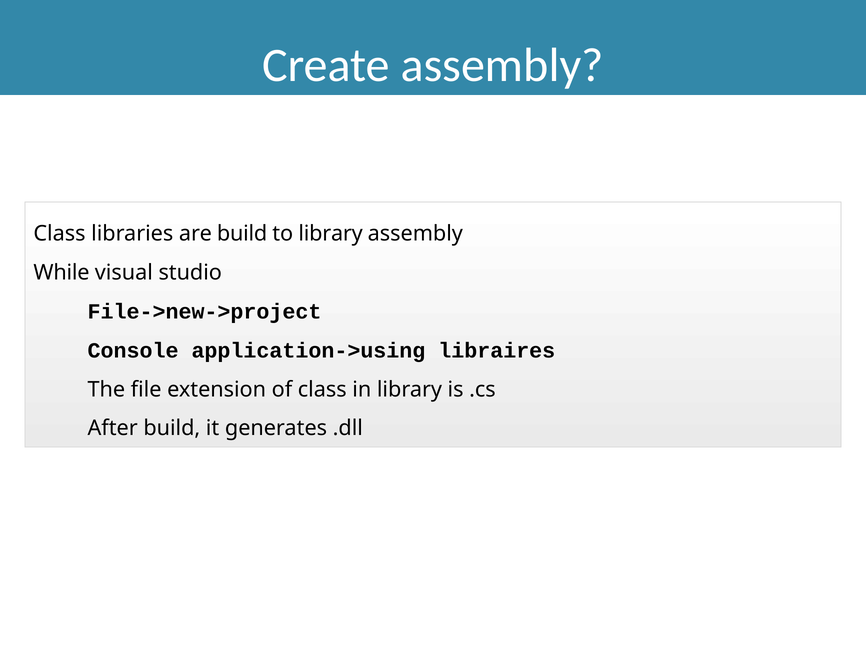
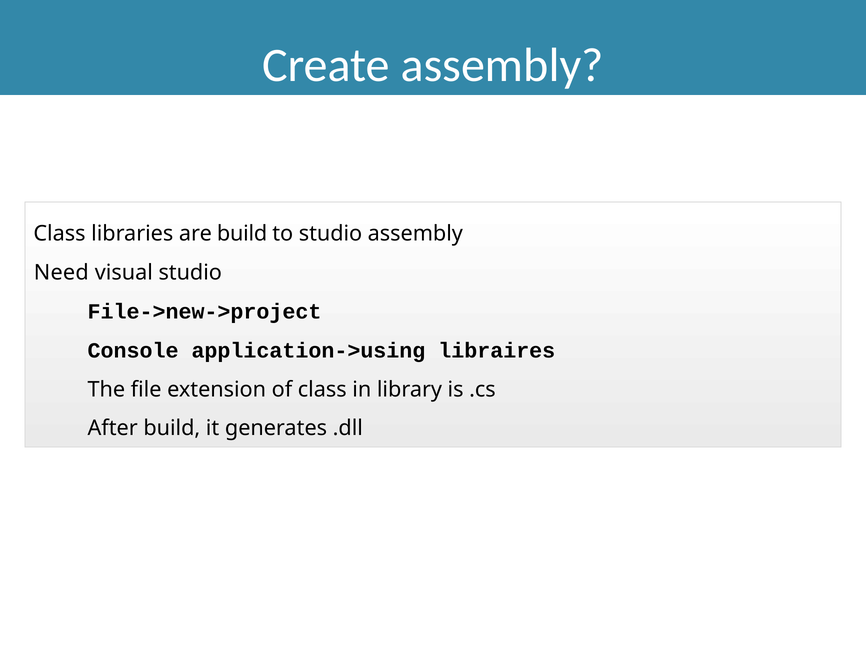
to library: library -> studio
While: While -> Need
